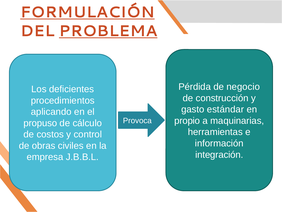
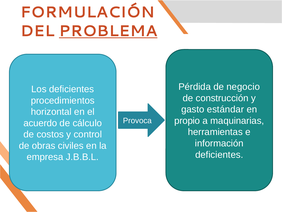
FORMULACIÓN underline: present -> none
aplicando: aplicando -> horizontal
propuso: propuso -> acuerdo
integración at (219, 154): integración -> deficientes
